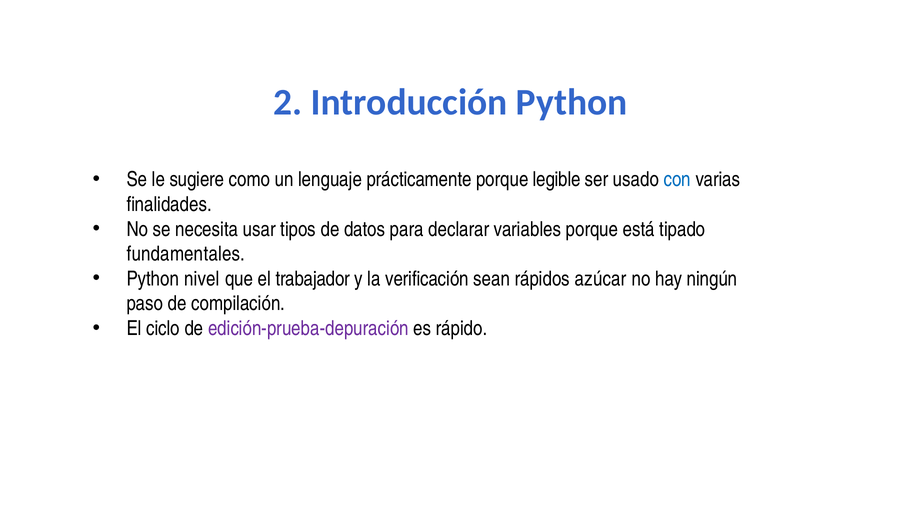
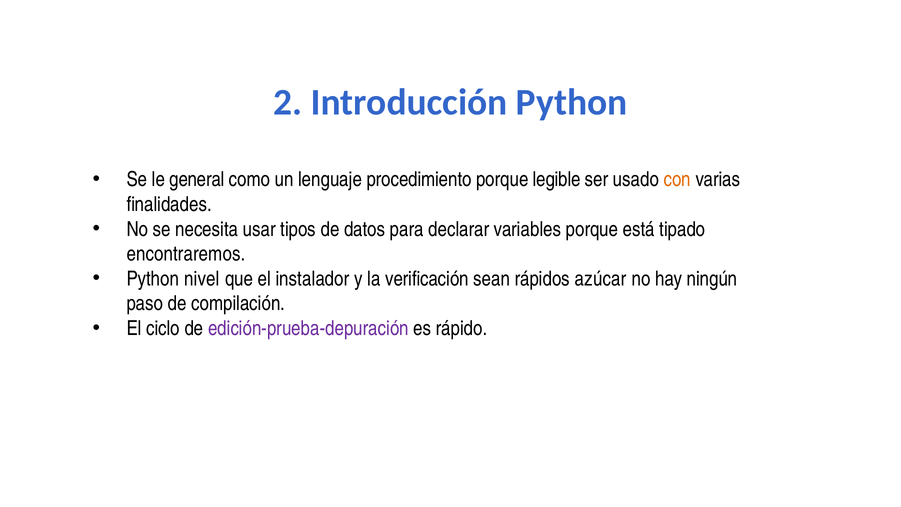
sugiere: sugiere -> general
prácticamente: prácticamente -> procedimiento
con colour: blue -> orange
fundamentales: fundamentales -> encontraremos
trabajador: trabajador -> instalador
